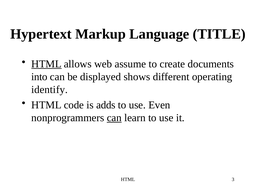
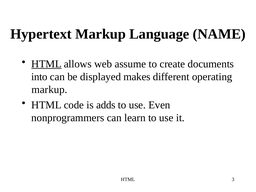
TITLE: TITLE -> NAME
shows: shows -> makes
identify at (50, 89): identify -> markup
can at (114, 118) underline: present -> none
